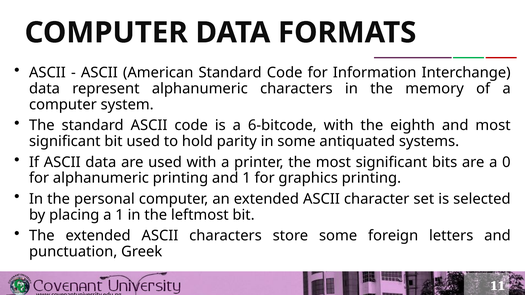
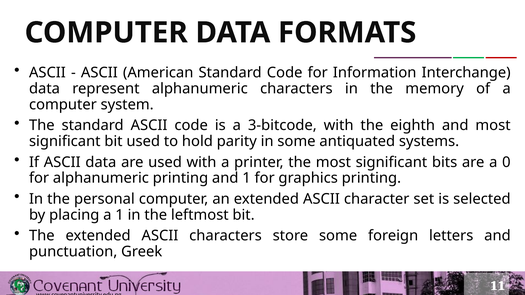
6-bitcode: 6-bitcode -> 3-bitcode
